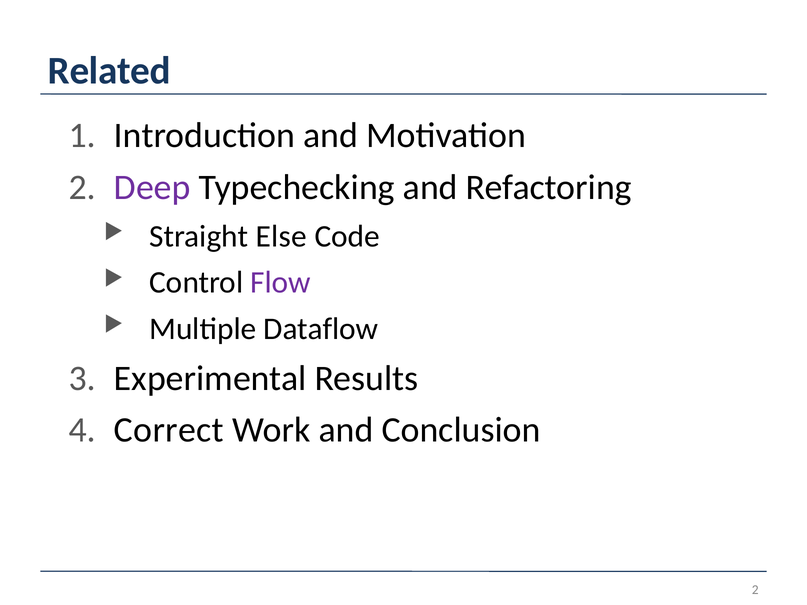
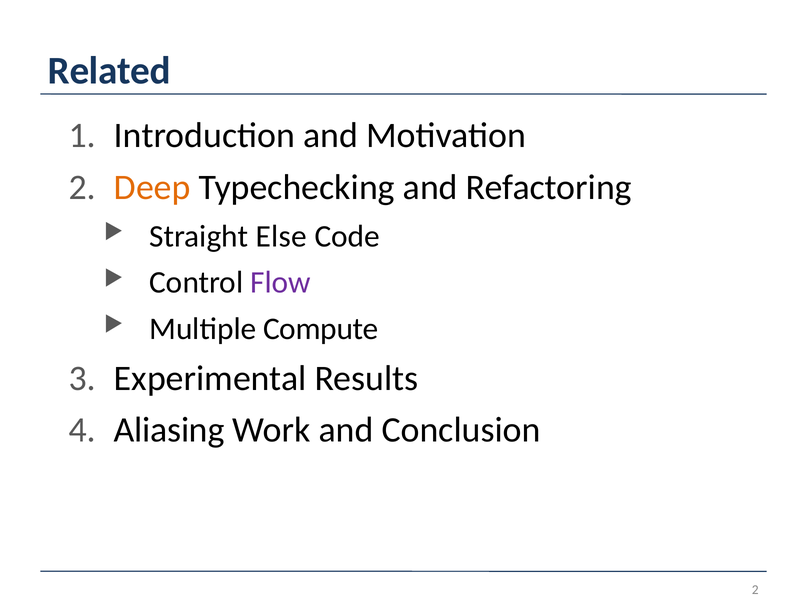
Deep colour: purple -> orange
Dataflow: Dataflow -> Compute
Correct: Correct -> Aliasing
